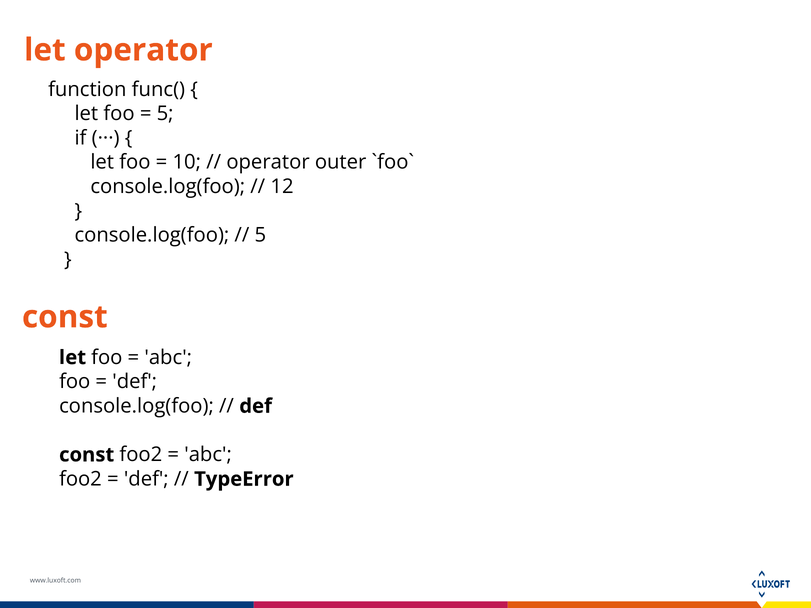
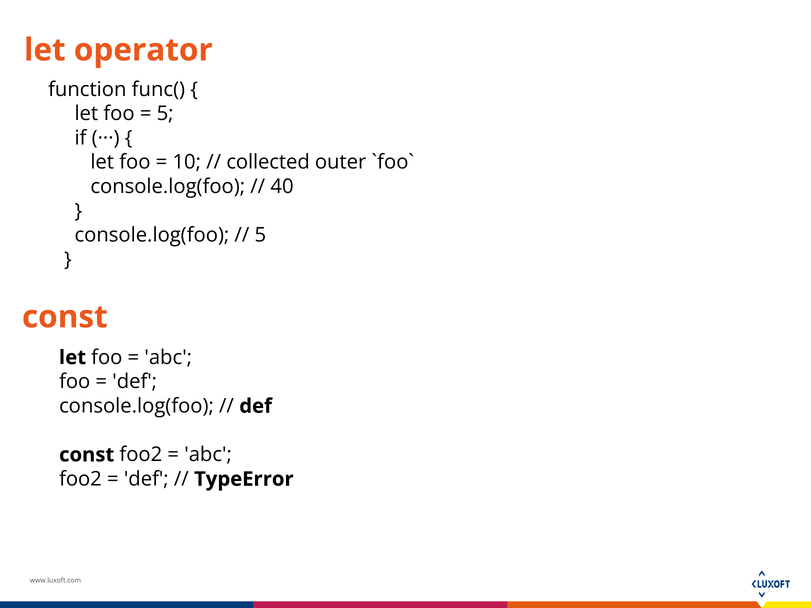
operator at (268, 162): operator -> collected
12: 12 -> 40
